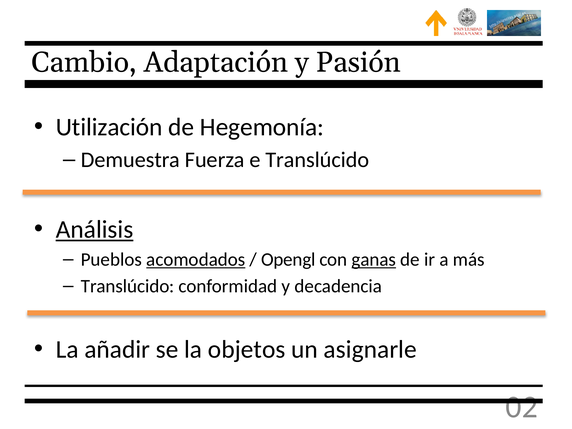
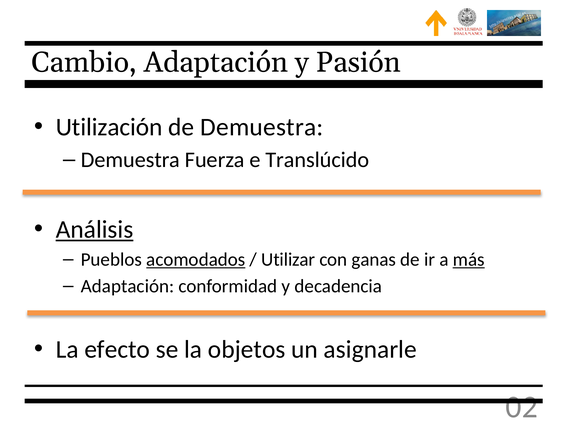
de Hegemonía: Hegemonía -> Demuestra
Opengl: Opengl -> Utilizar
ganas underline: present -> none
más underline: none -> present
Translúcido at (128, 286): Translúcido -> Adaptación
añadir: añadir -> efecto
